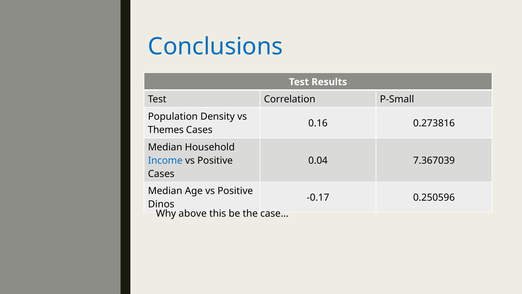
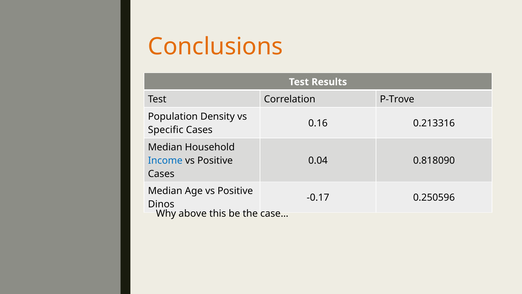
Conclusions colour: blue -> orange
P-Small: P-Small -> P-Trove
0.273816: 0.273816 -> 0.213316
Themes: Themes -> Specific
7.367039: 7.367039 -> 0.818090
